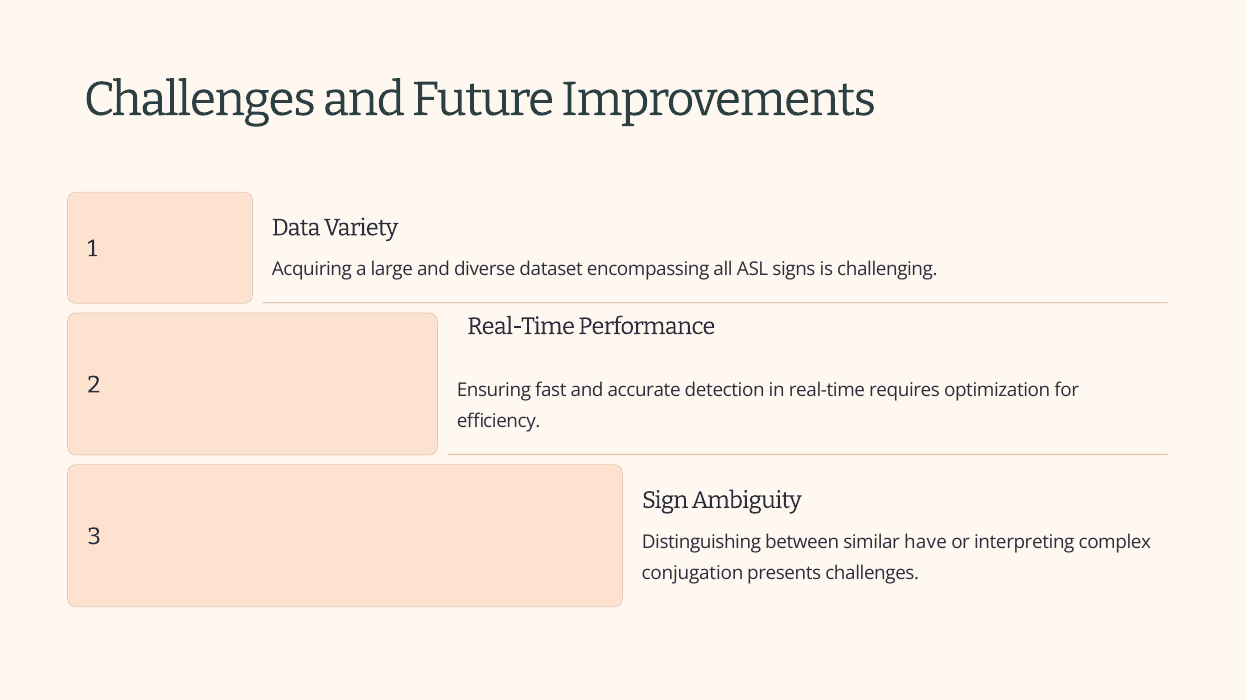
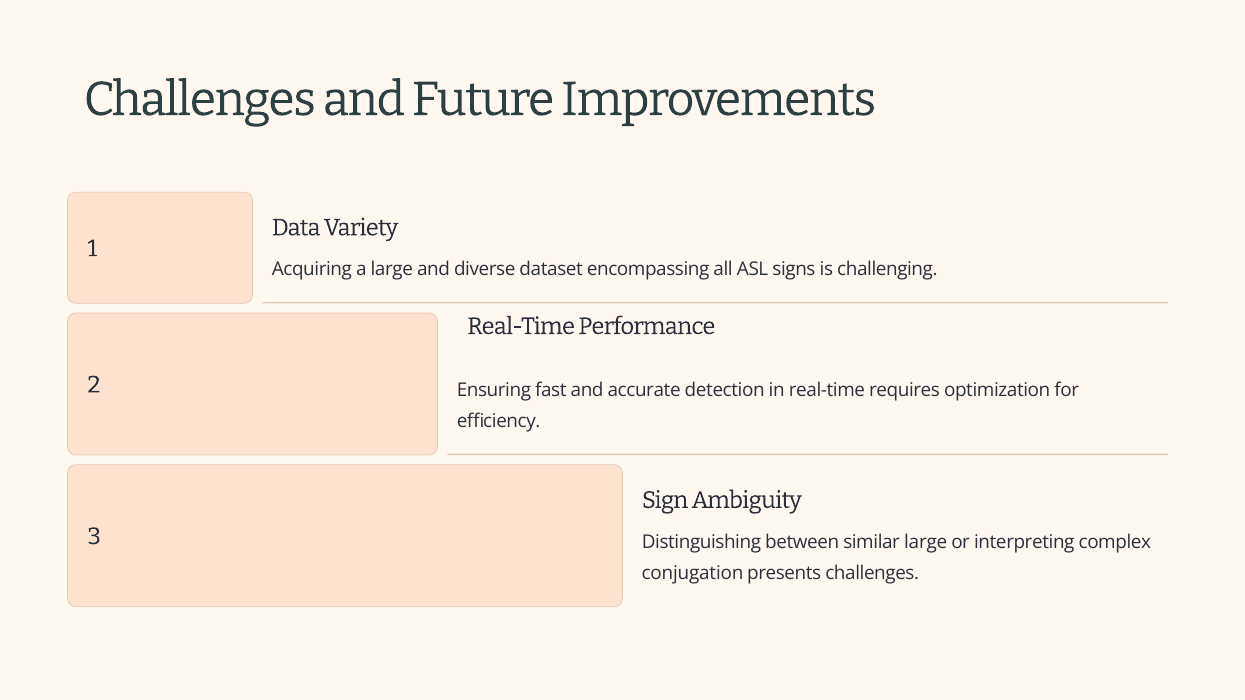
similar have: have -> large
